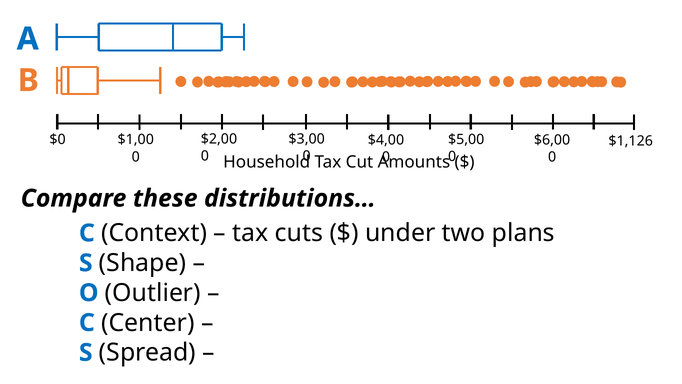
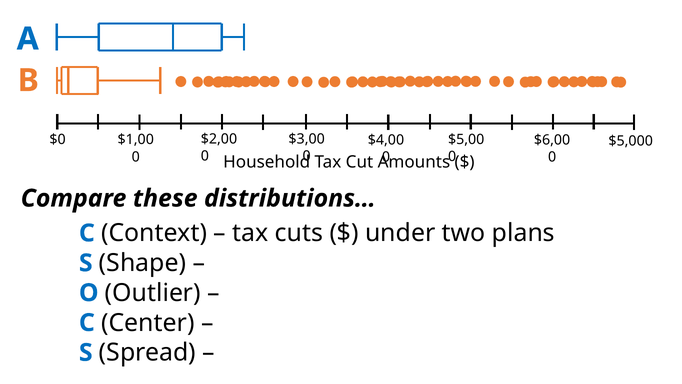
$1,126: $1,126 -> $5,000
